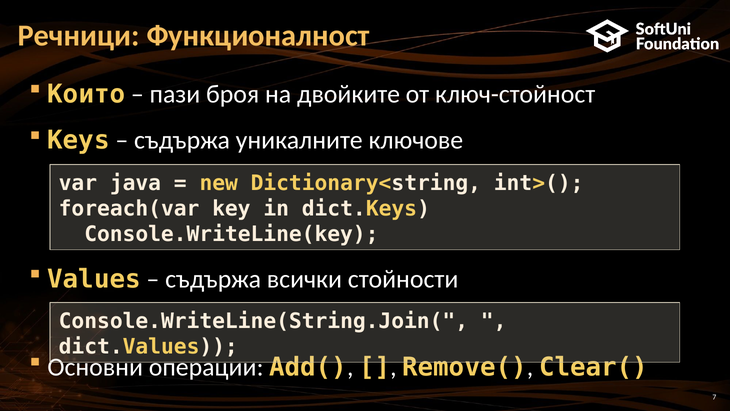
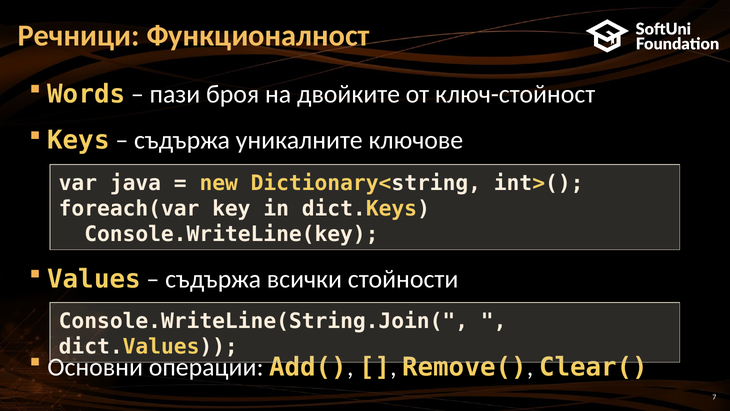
Които: Които -> Words
